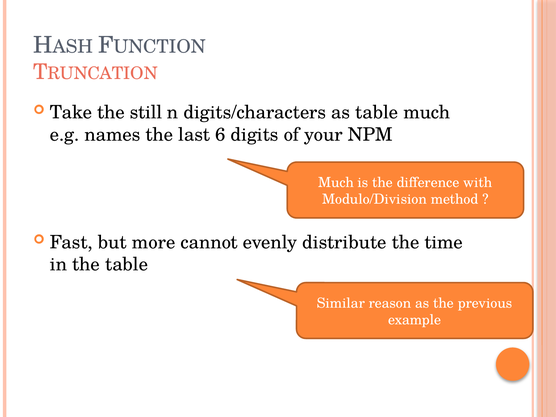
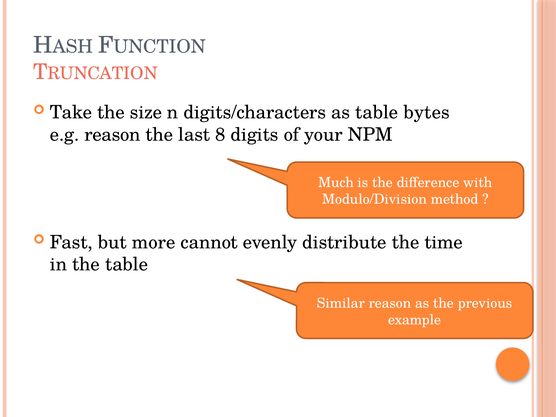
still: still -> size
as table much: much -> bytes
e.g names: names -> reason
6: 6 -> 8
